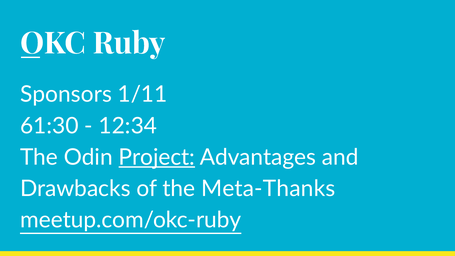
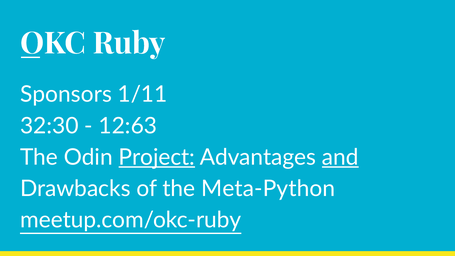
61:30: 61:30 -> 32:30
12:34: 12:34 -> 12:63
and underline: none -> present
Meta-Thanks: Meta-Thanks -> Meta-Python
